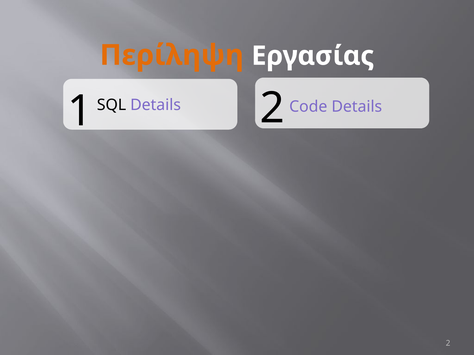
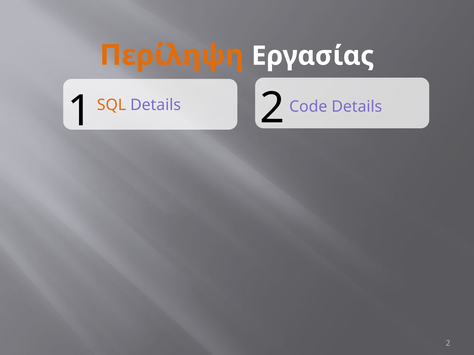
SQL colour: black -> orange
